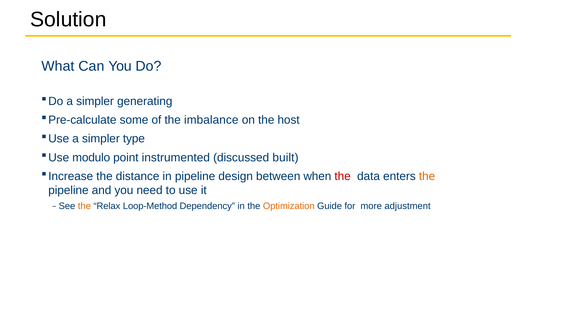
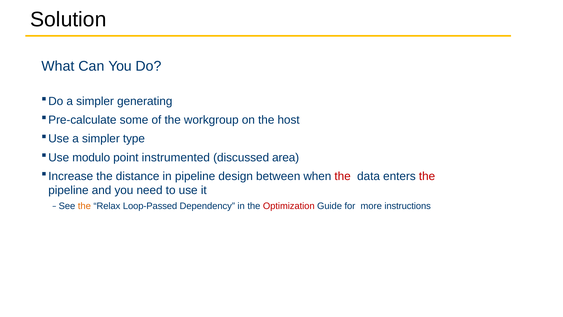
imbalance: imbalance -> workgroup
built: built -> area
the at (427, 176) colour: orange -> red
Loop-Method: Loop-Method -> Loop-Passed
Optimization colour: orange -> red
adjustment: adjustment -> instructions
